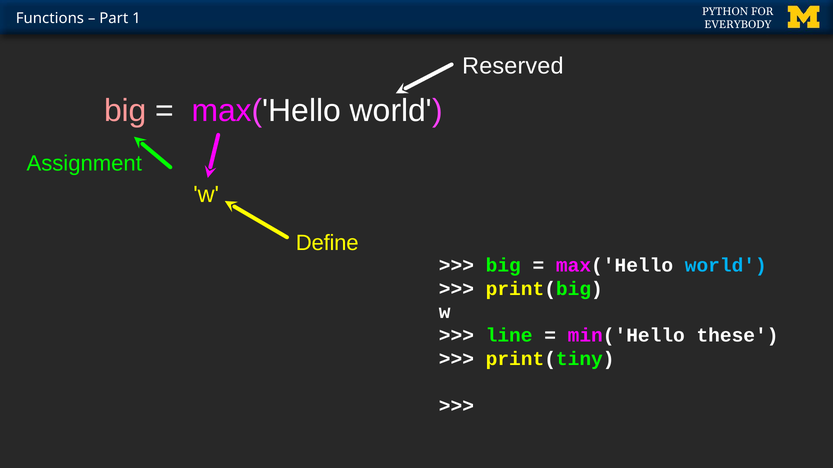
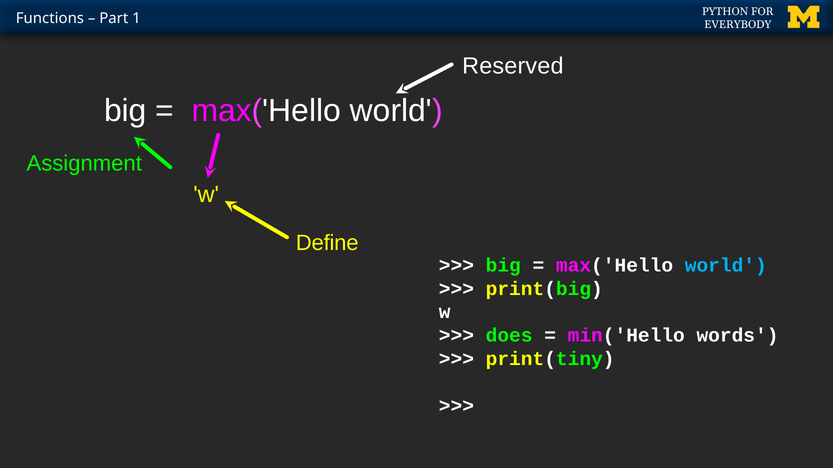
big at (125, 111) colour: pink -> white
line: line -> does
these: these -> words
